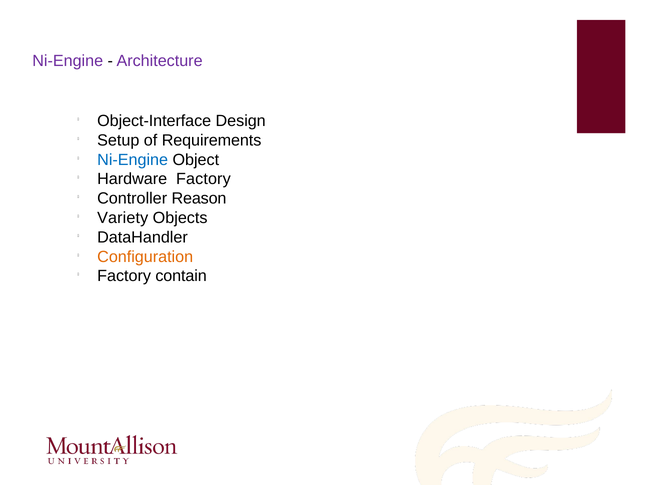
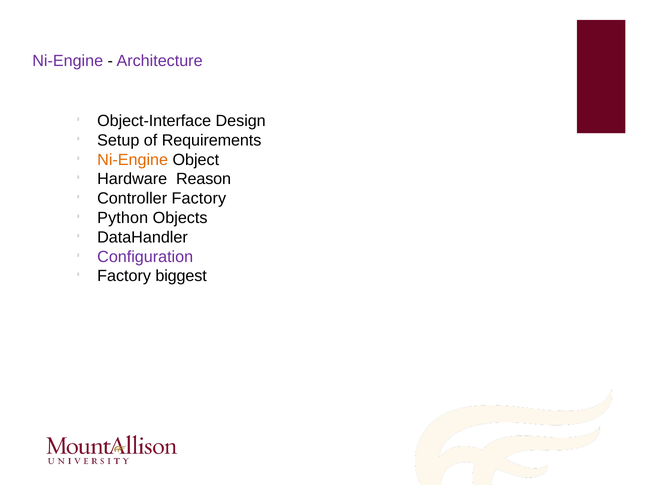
Ni-Engine at (133, 160) colour: blue -> orange
Hardware Factory: Factory -> Reason
Controller Reason: Reason -> Factory
Variety: Variety -> Python
Configuration colour: orange -> purple
contain: contain -> biggest
